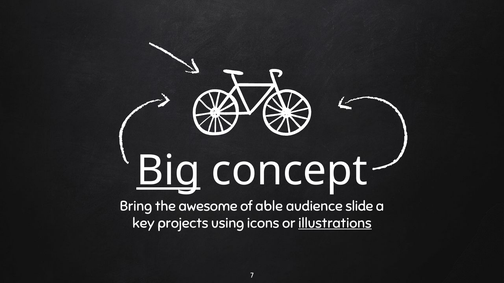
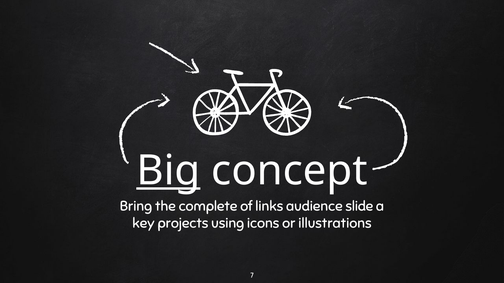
awesome: awesome -> complete
able: able -> links
illustrations underline: present -> none
